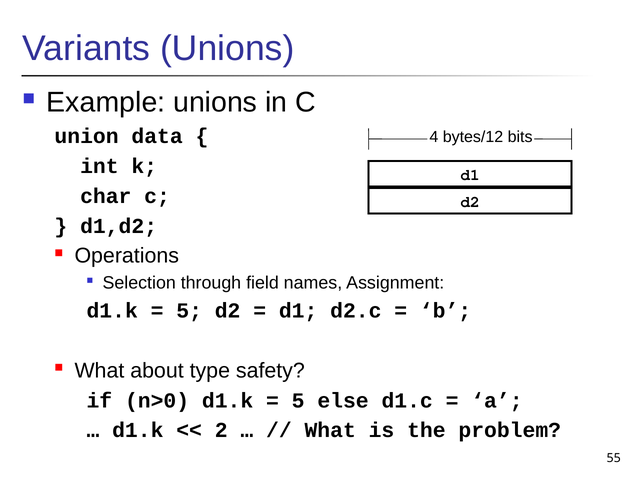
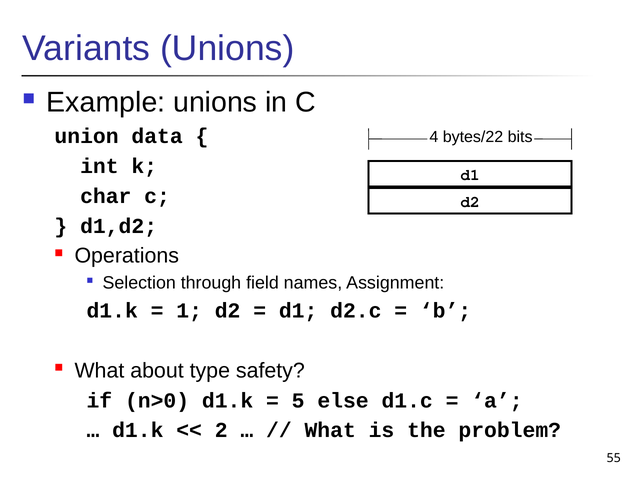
bytes/12: bytes/12 -> bytes/22
5 at (189, 311): 5 -> 1
